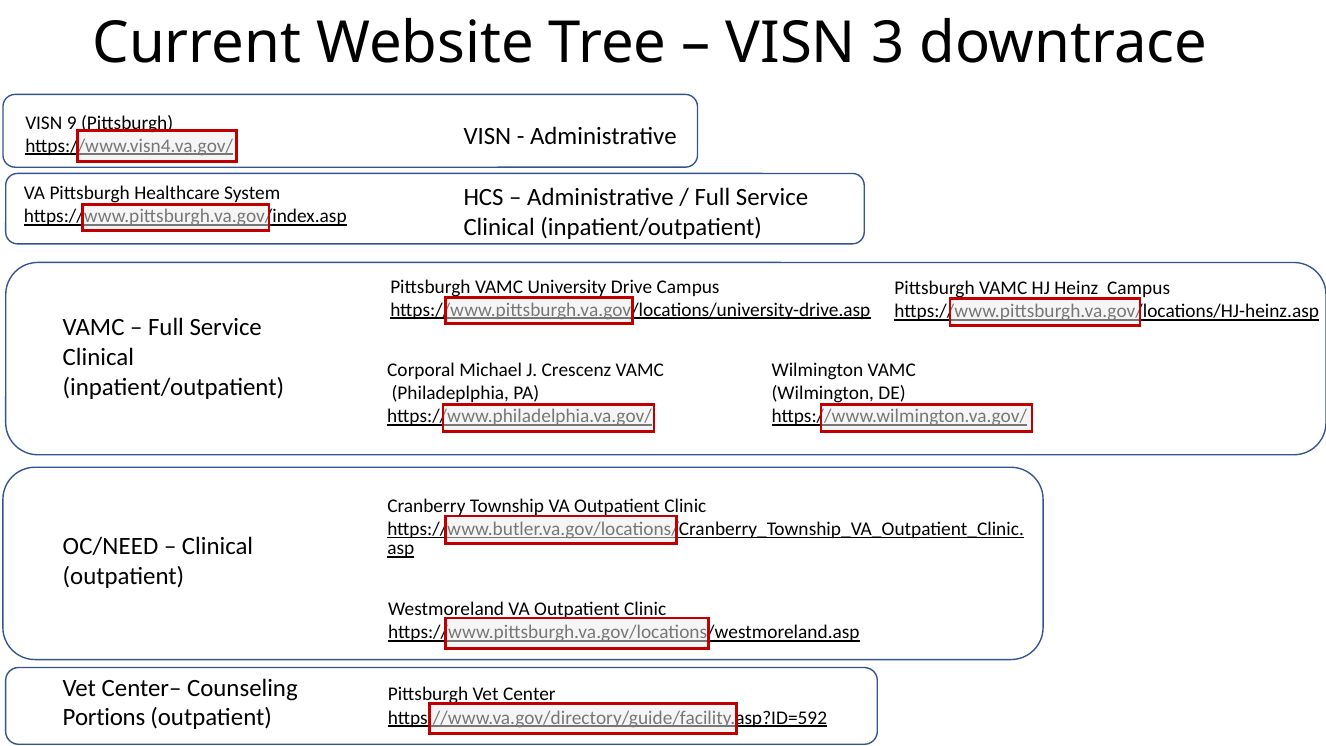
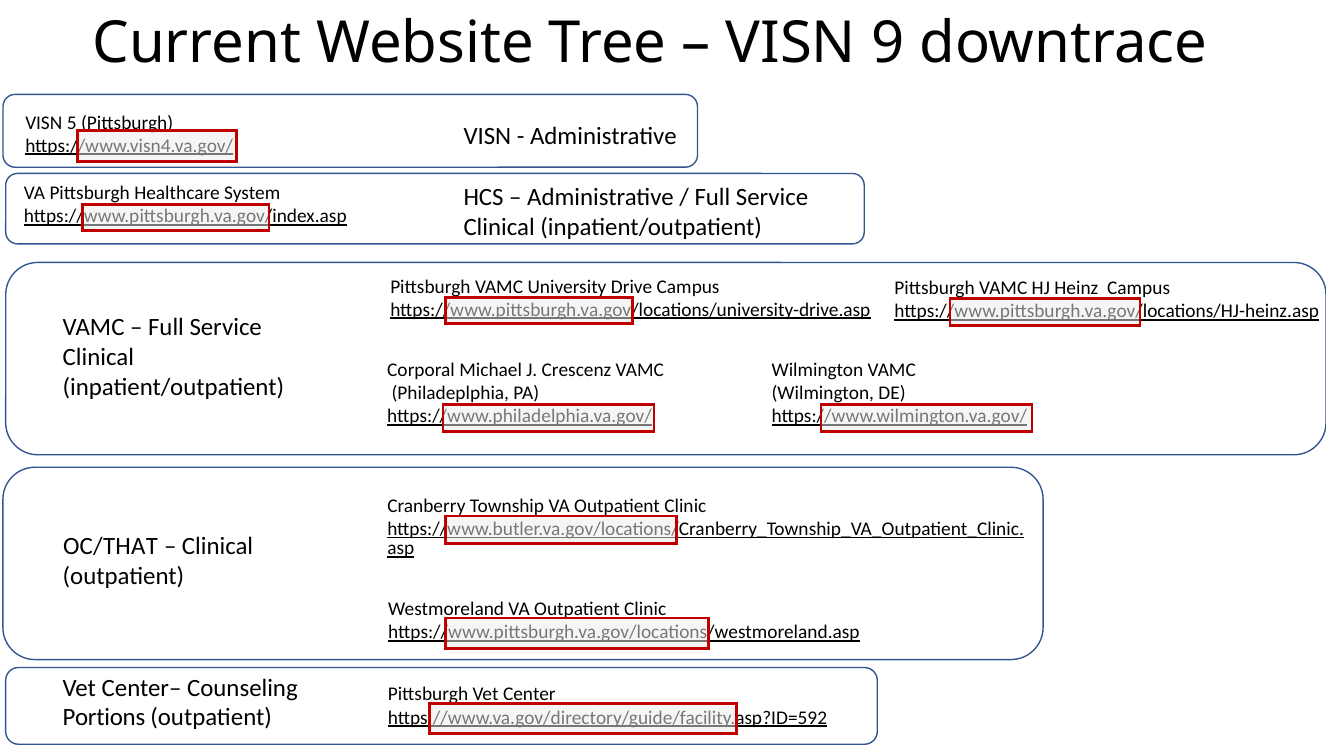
3: 3 -> 9
9: 9 -> 5
OC/NEED: OC/NEED -> OC/THAT
